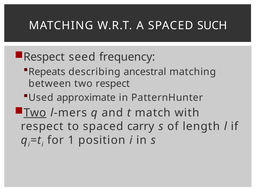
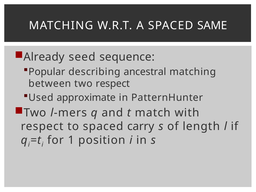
SUCH: SUCH -> SAME
Respect at (44, 57): Respect -> Already
frequency: frequency -> sequence
Repeats: Repeats -> Popular
Two at (35, 113) underline: present -> none
